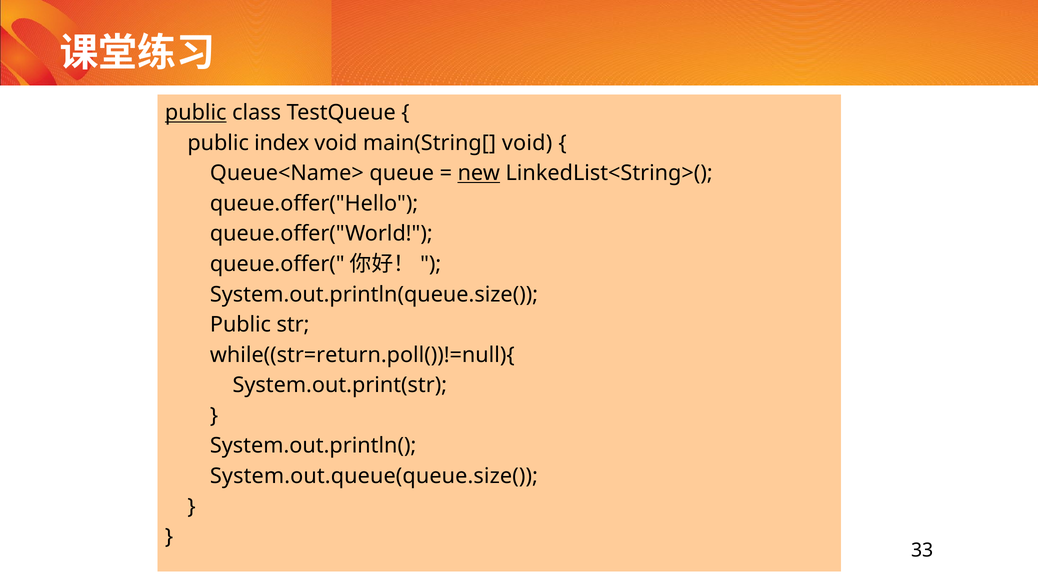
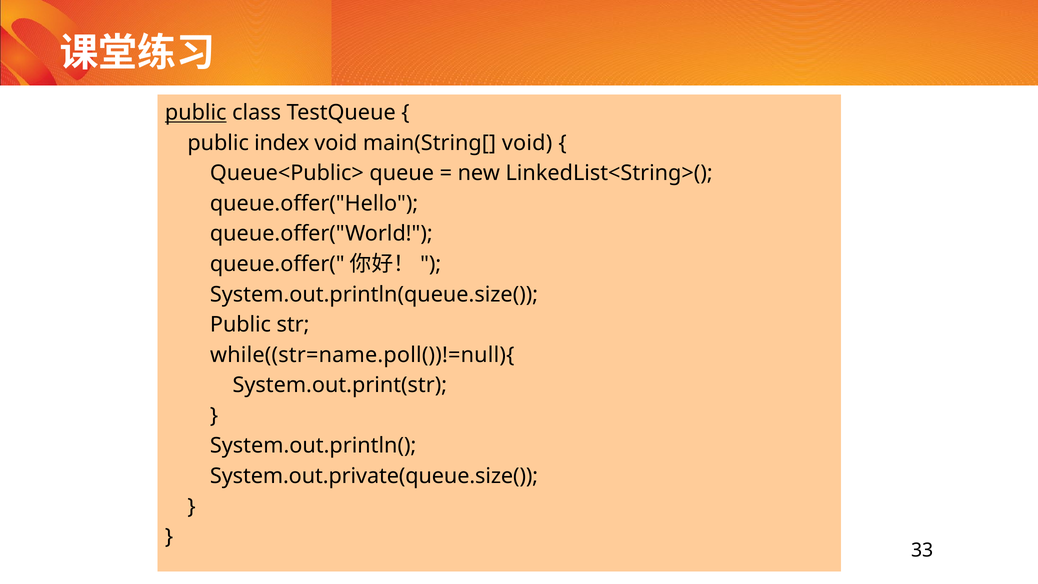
Queue<Name>: Queue<Name> -> Queue<Public>
new underline: present -> none
while((str=return.poll())!=null){: while((str=return.poll())!=null){ -> while((str=name.poll())!=null){
System.out.queue(queue.size(: System.out.queue(queue.size( -> System.out.private(queue.size(
